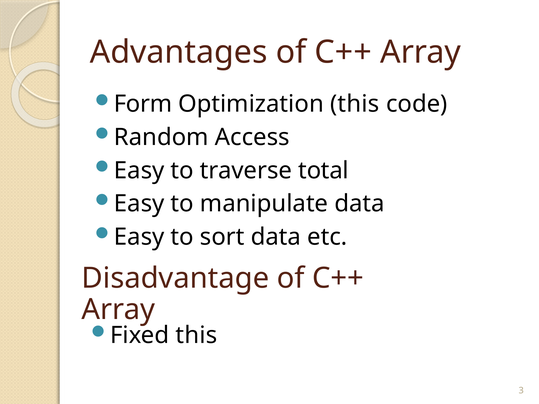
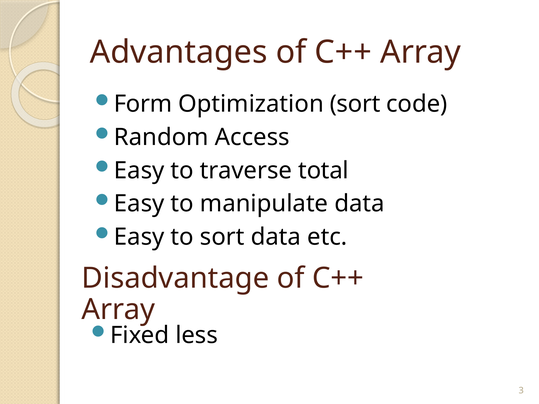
Optimization this: this -> sort
Fixed this: this -> less
